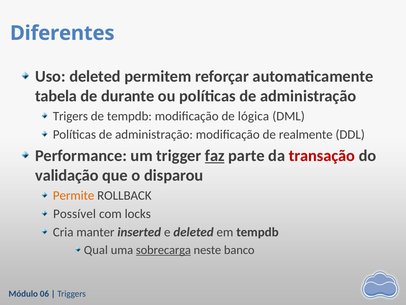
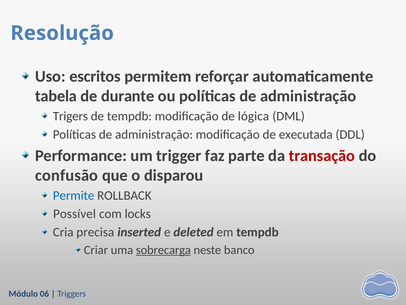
Diferentes: Diferentes -> Resolução
Uso deleted: deleted -> escritos
realmente: realmente -> executada
faz underline: present -> none
validação: validação -> confusão
Permite colour: orange -> blue
manter: manter -> precisa
Qual: Qual -> Criar
